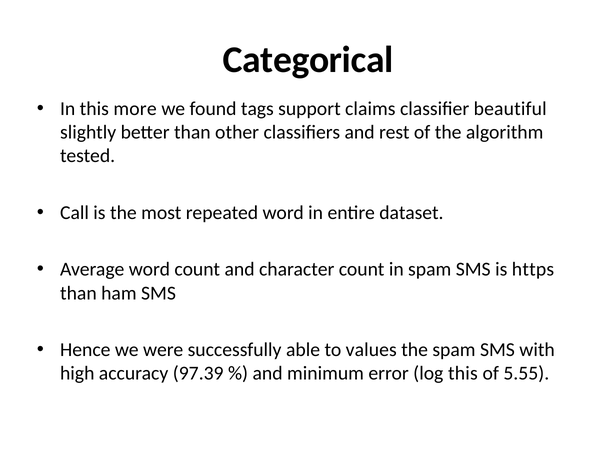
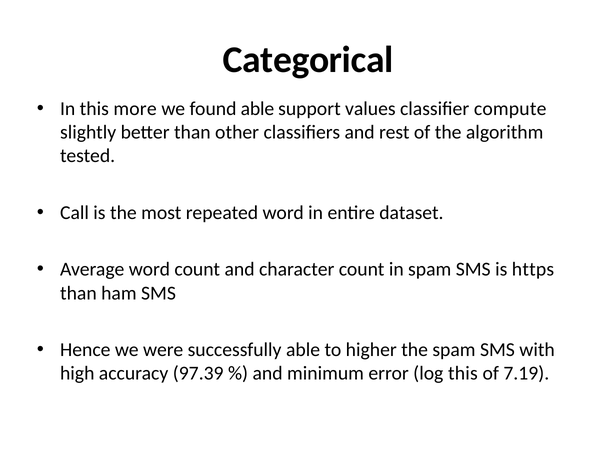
found tags: tags -> able
claims: claims -> values
beautiful: beautiful -> compute
values: values -> higher
5.55: 5.55 -> 7.19
